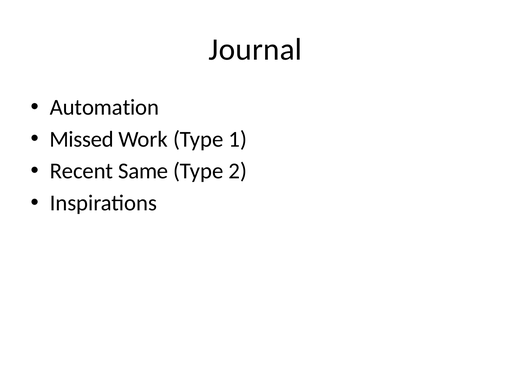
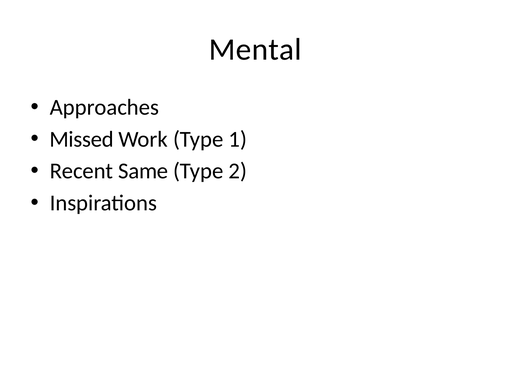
Journal: Journal -> Mental
Automation: Automation -> Approaches
